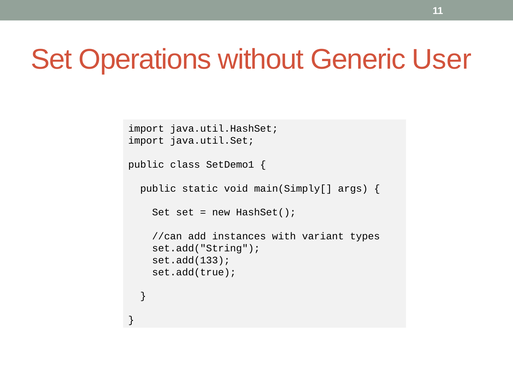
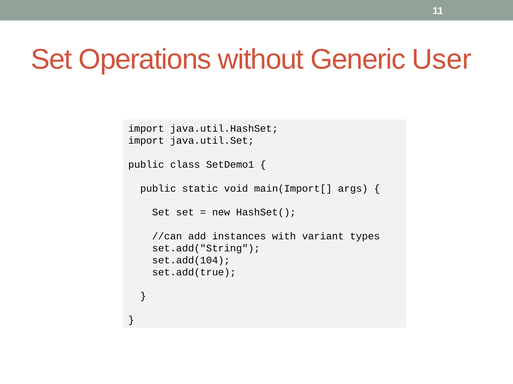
main(Simply[: main(Simply[ -> main(Import[
set.add(133: set.add(133 -> set.add(104
